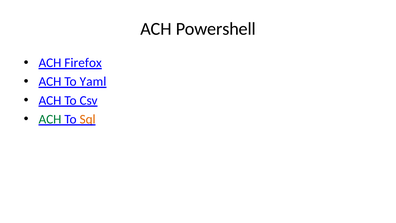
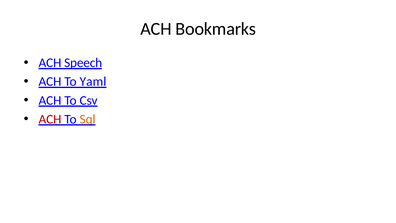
Powershell: Powershell -> Bookmarks
Firefox: Firefox -> Speech
ACH at (50, 119) colour: green -> red
